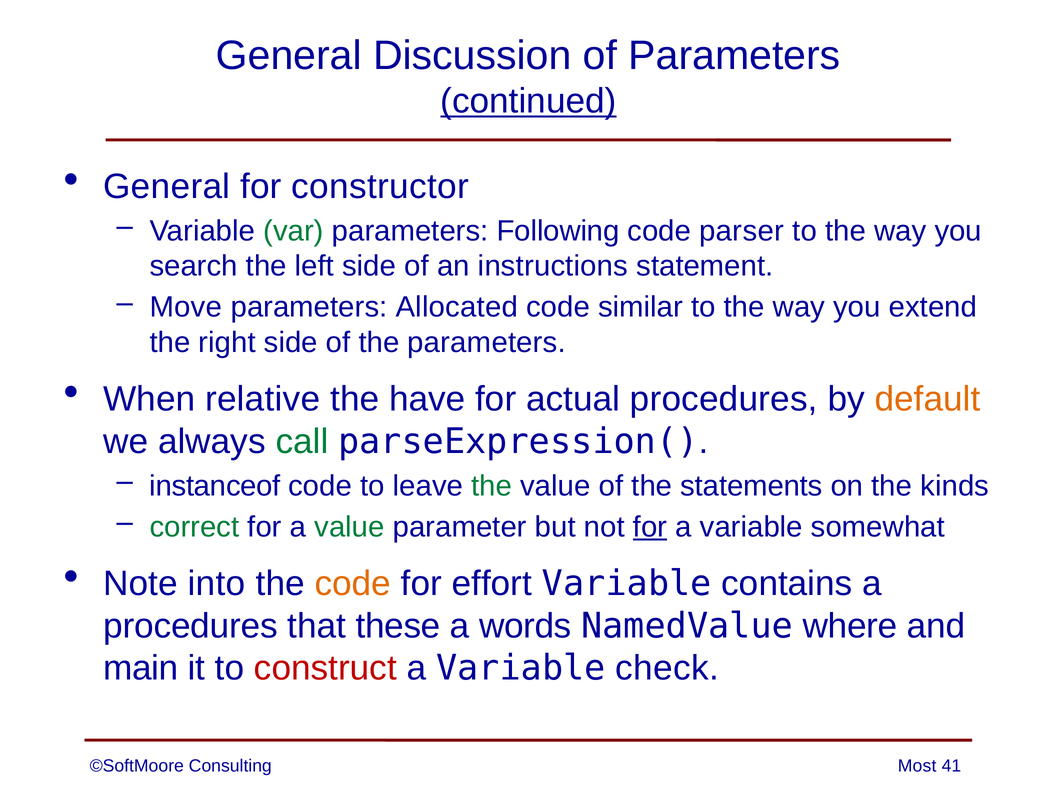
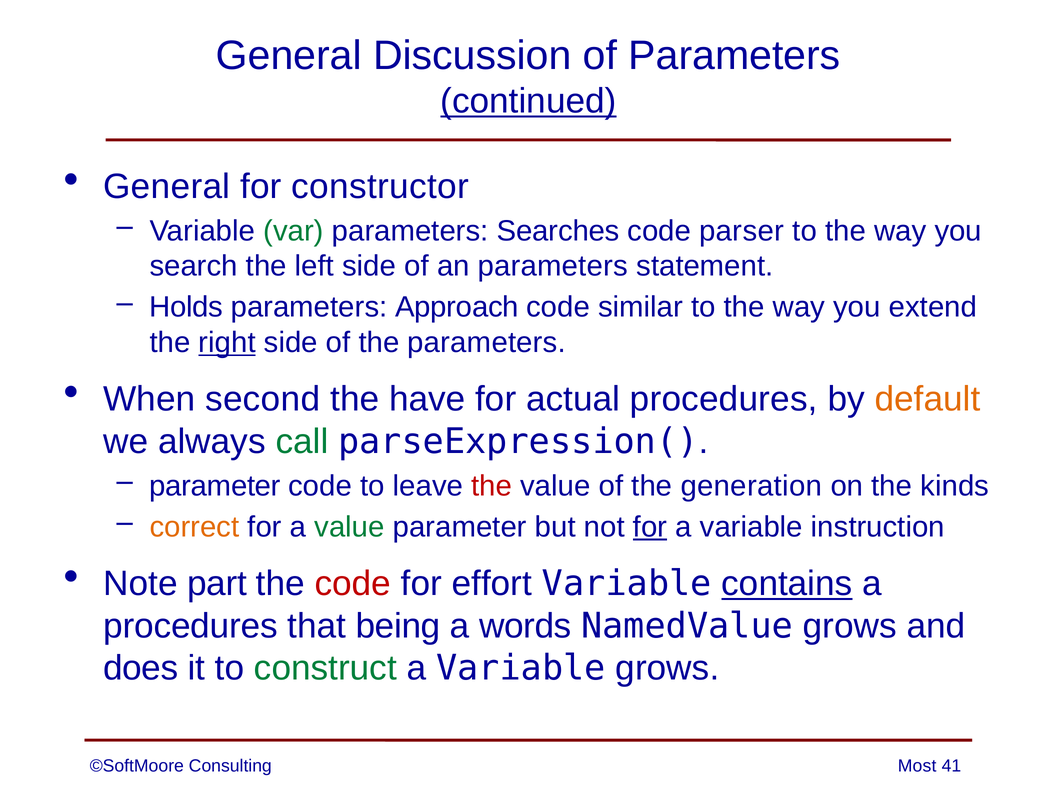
Following: Following -> Searches
an instructions: instructions -> parameters
Move: Move -> Holds
Allocated: Allocated -> Approach
right underline: none -> present
relative: relative -> second
instanceof at (215, 486): instanceof -> parameter
the at (492, 486) colour: green -> red
statements: statements -> generation
correct colour: green -> orange
somewhat: somewhat -> instruction
into: into -> part
code at (353, 584) colour: orange -> red
contains underline: none -> present
these: these -> being
NamedValue where: where -> grows
main: main -> does
construct colour: red -> green
Variable check: check -> grows
